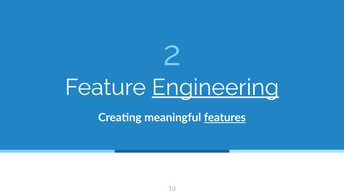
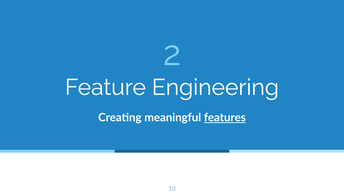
Engineering underline: present -> none
